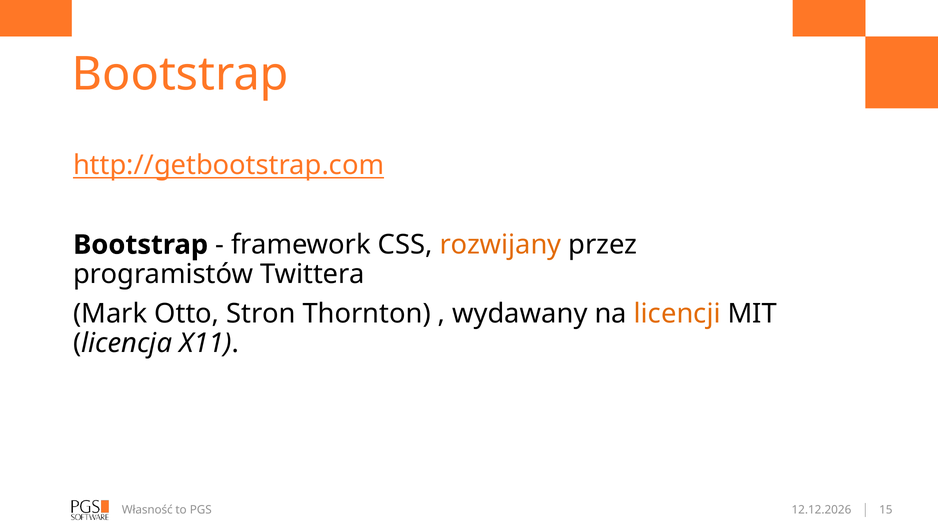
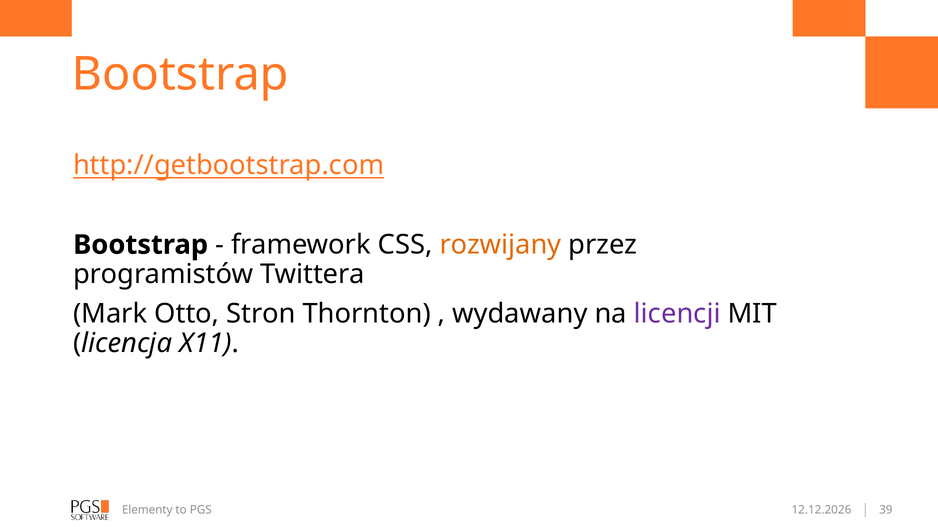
licencji colour: orange -> purple
Własność: Własność -> Elementy
15: 15 -> 39
